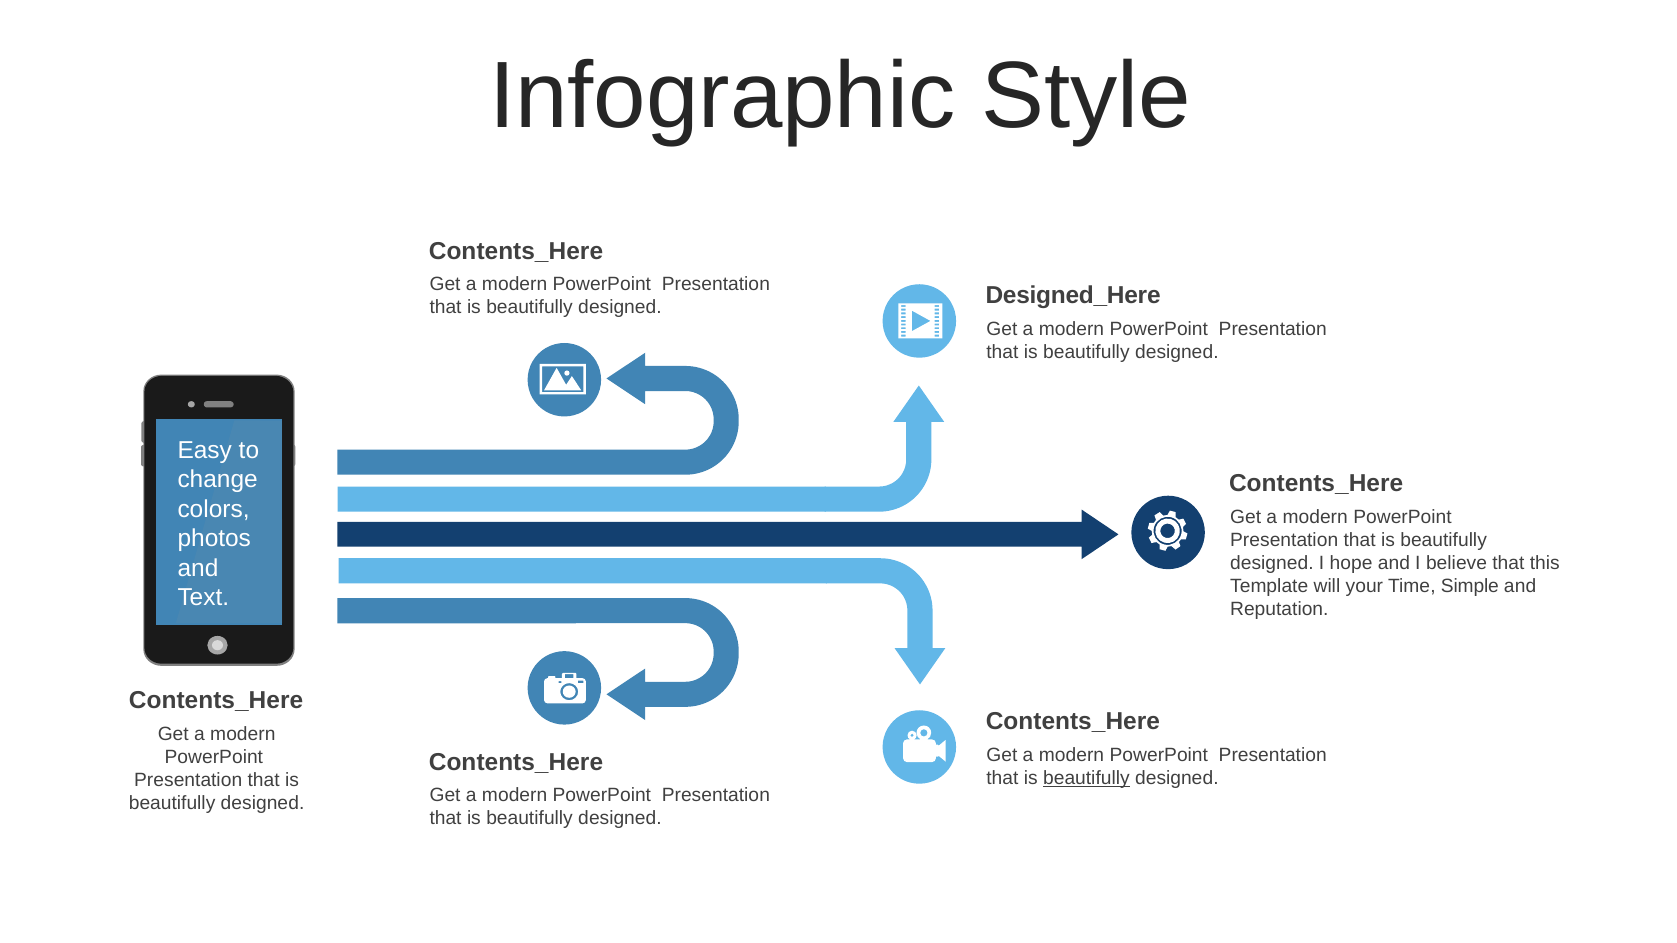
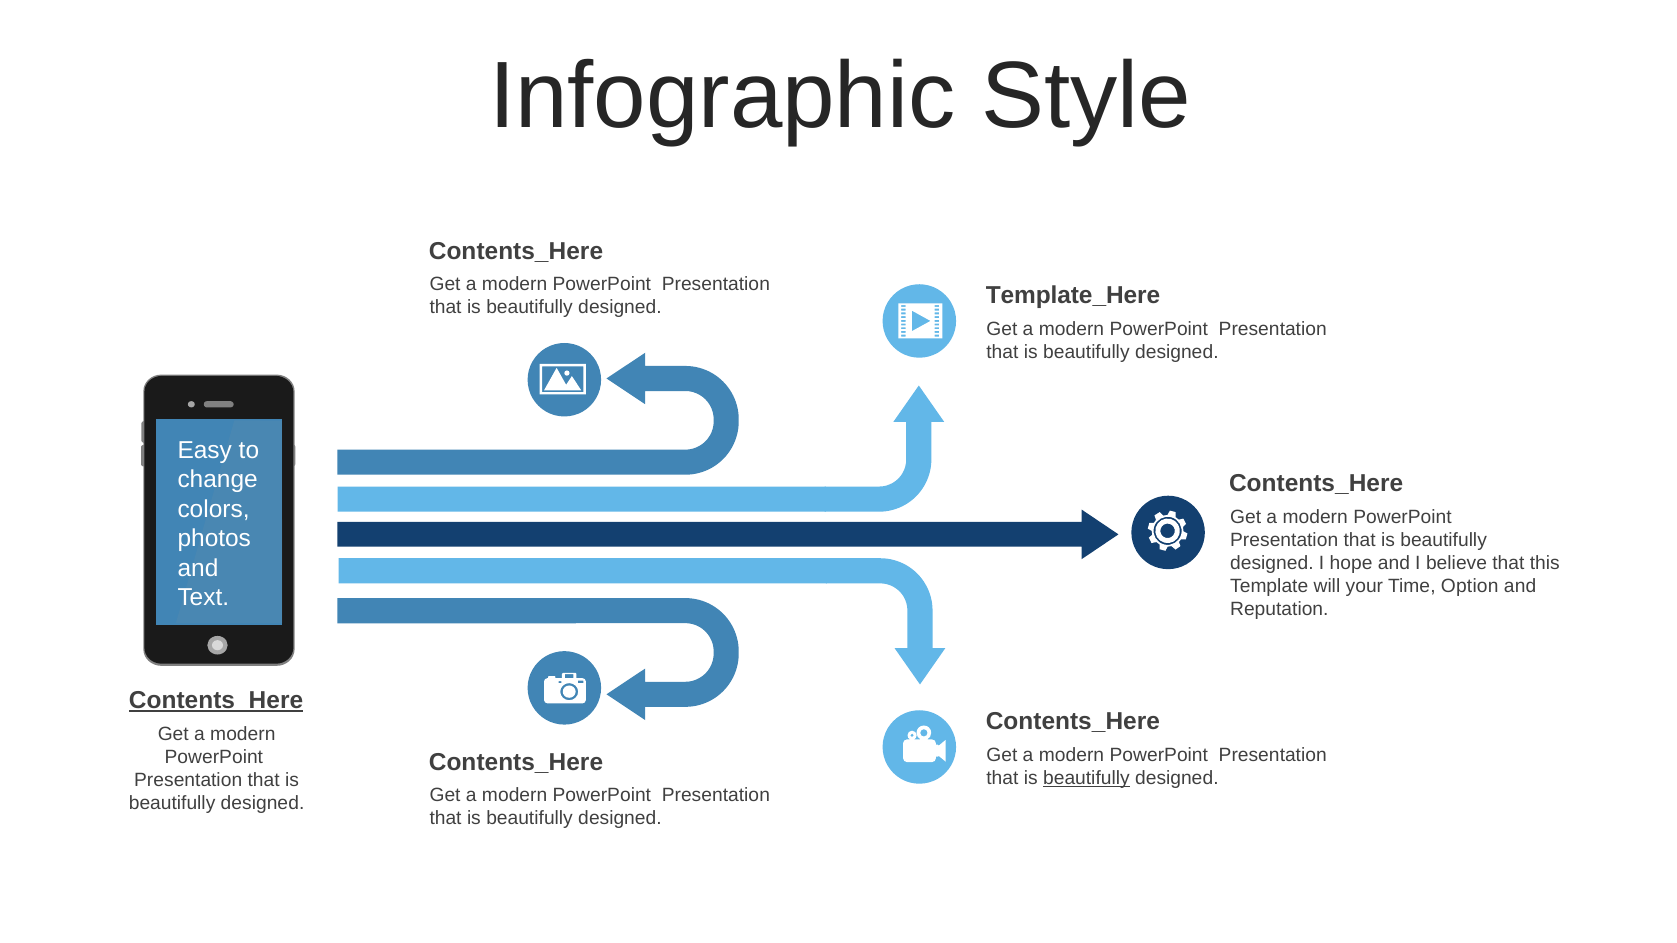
Designed_Here: Designed_Here -> Template_Here
Simple: Simple -> Option
Contents_Here at (216, 701) underline: none -> present
